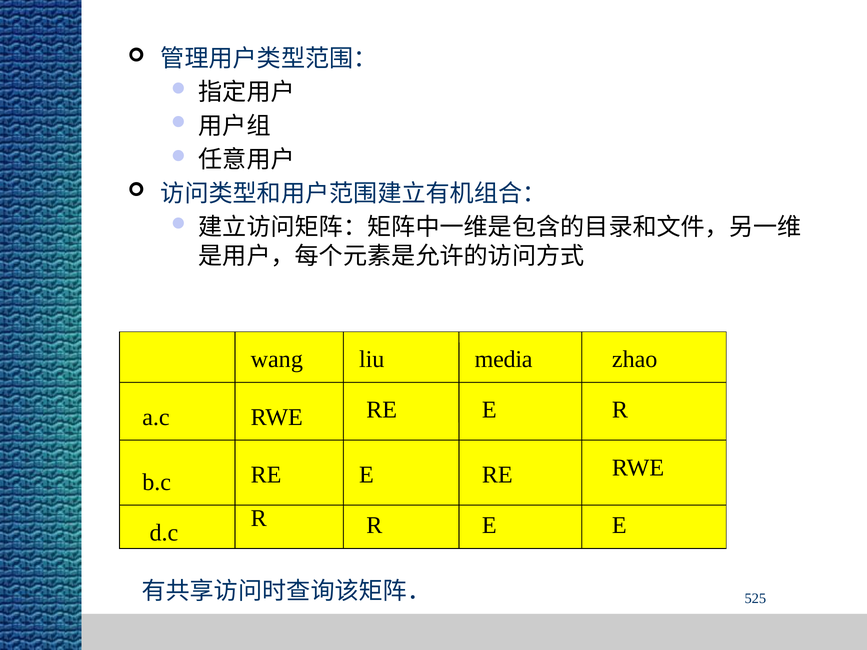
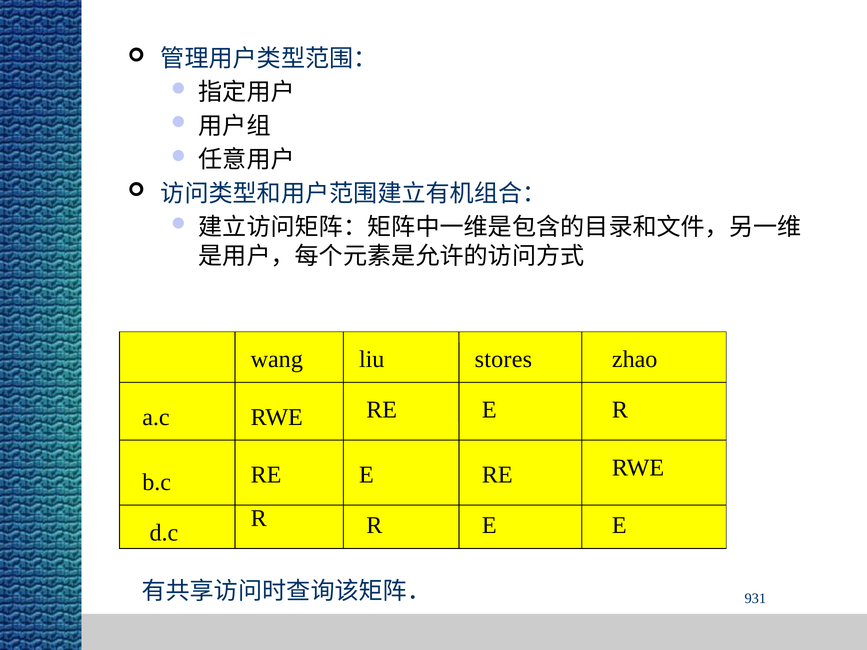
media: media -> stores
525: 525 -> 931
